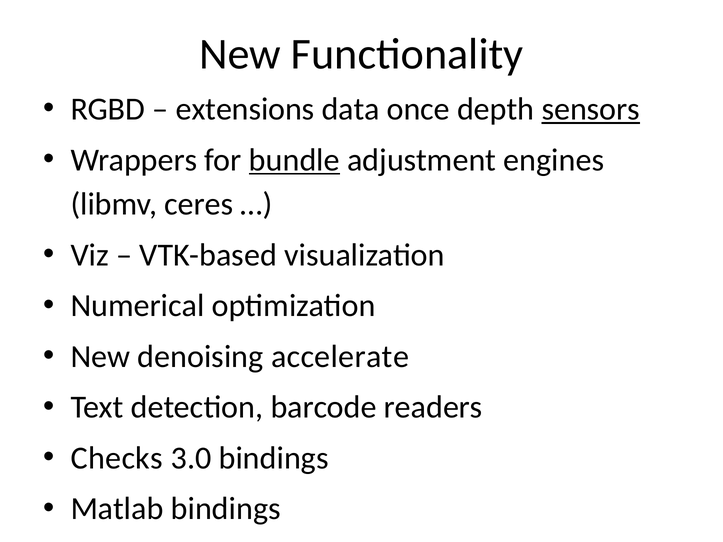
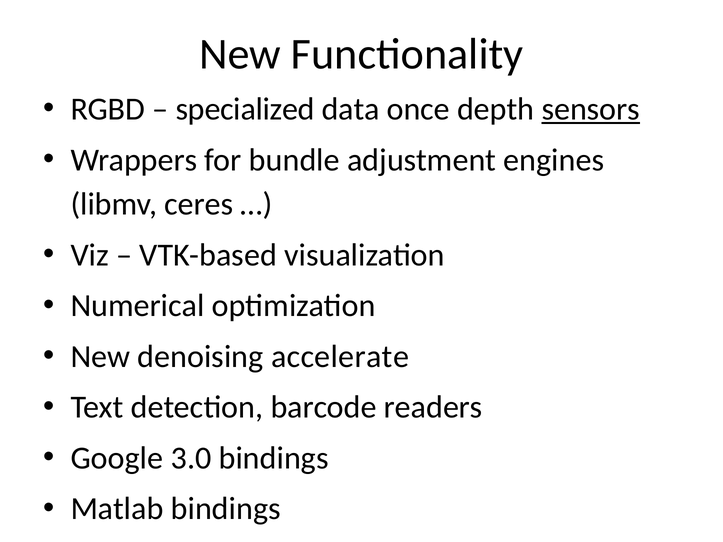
extensions: extensions -> specialized
bundle underline: present -> none
Checks: Checks -> Google
